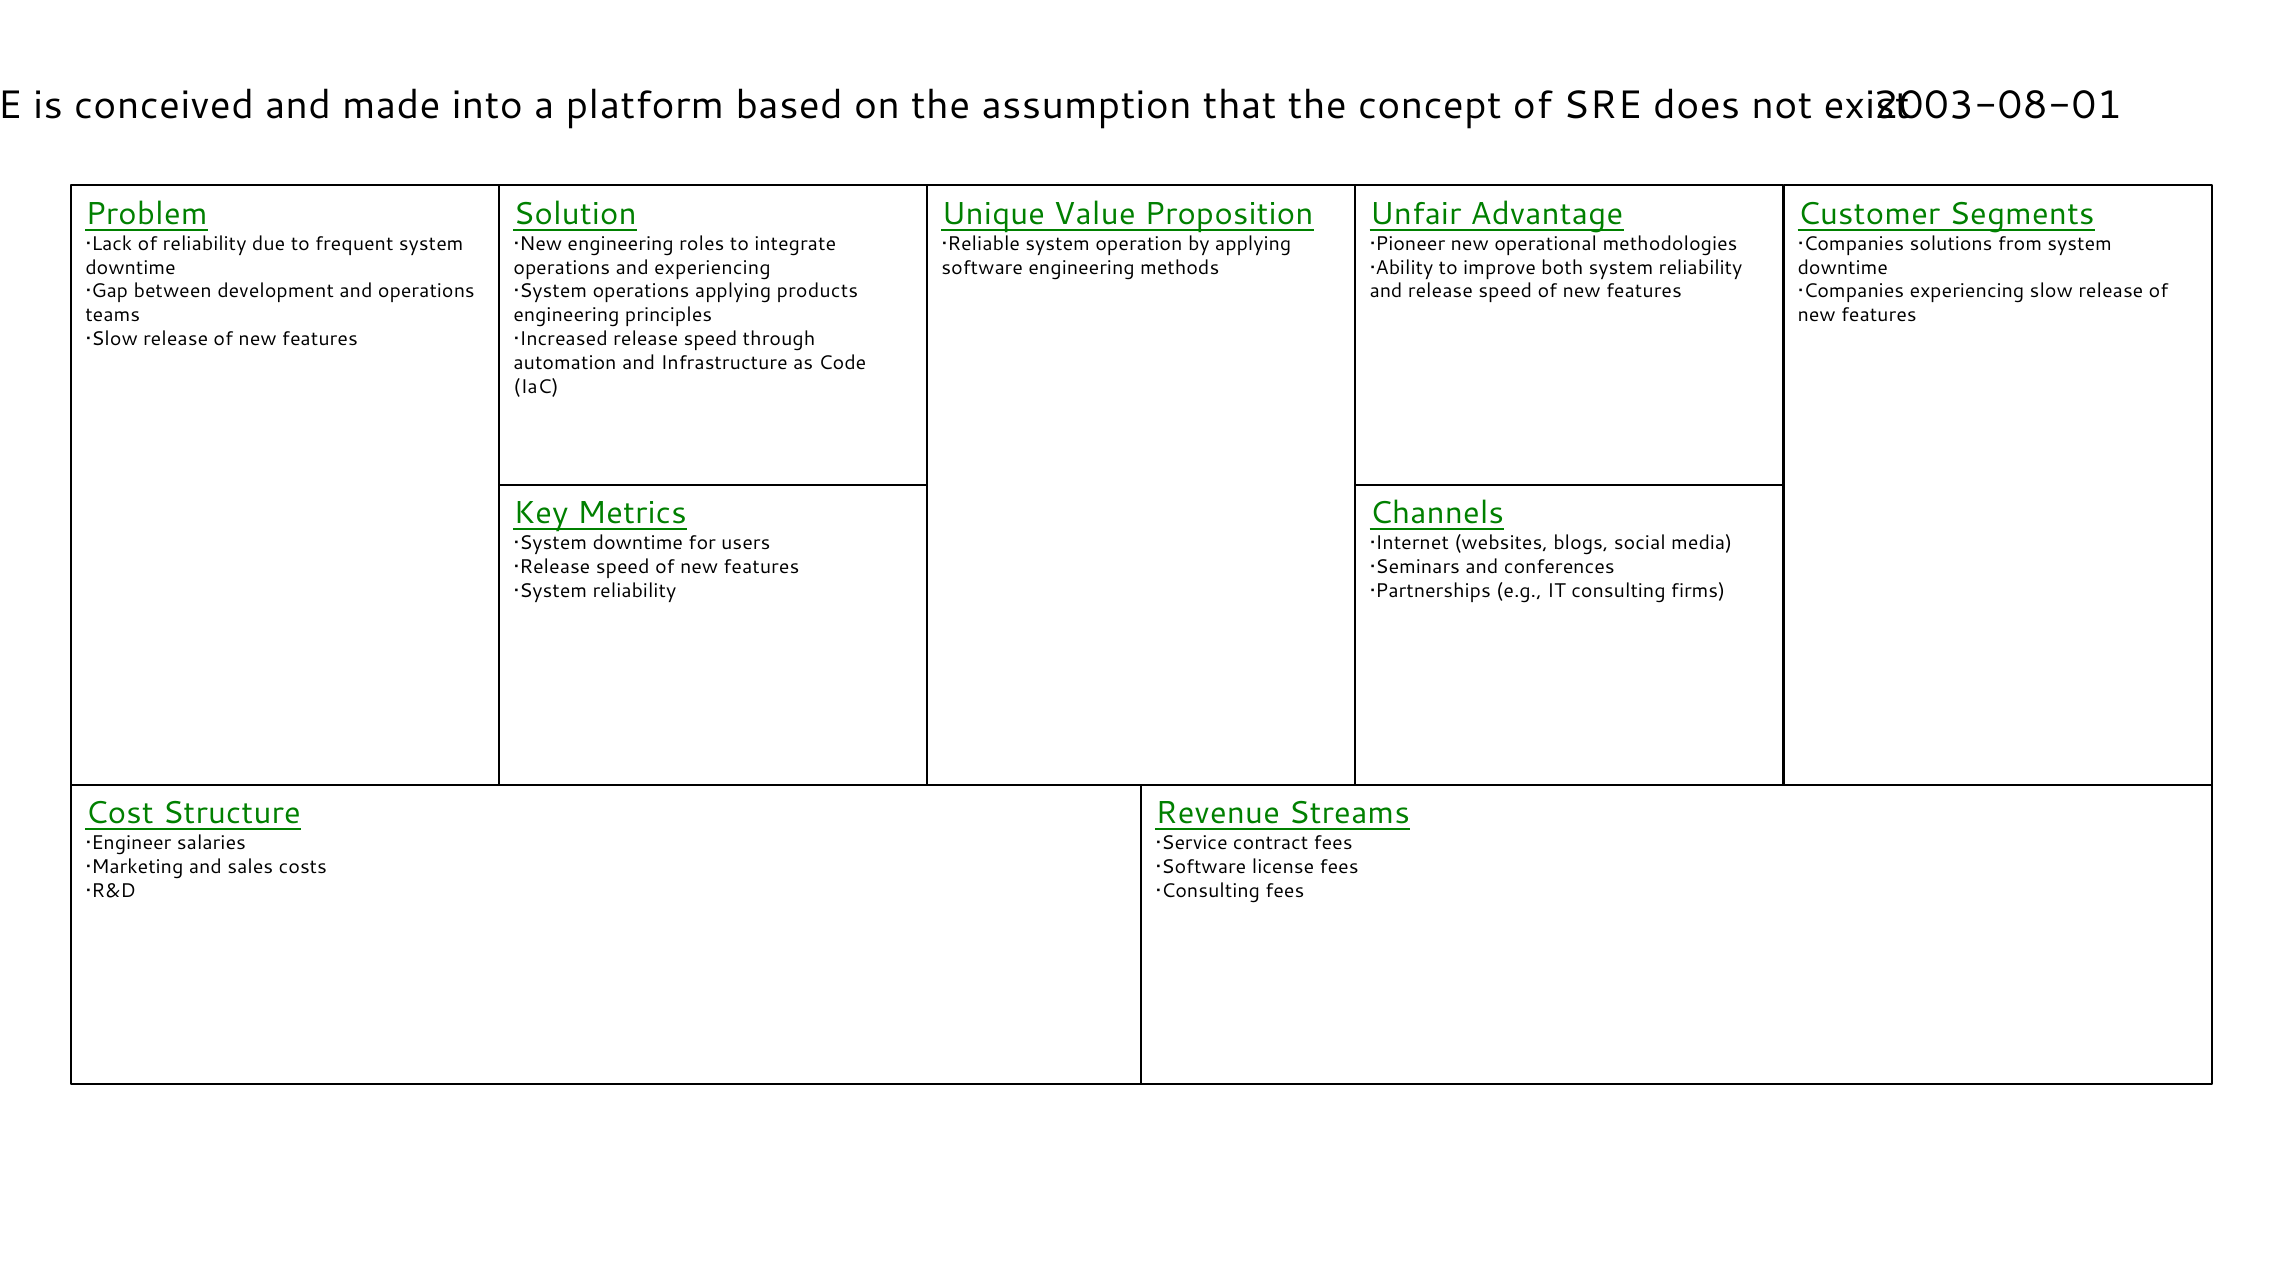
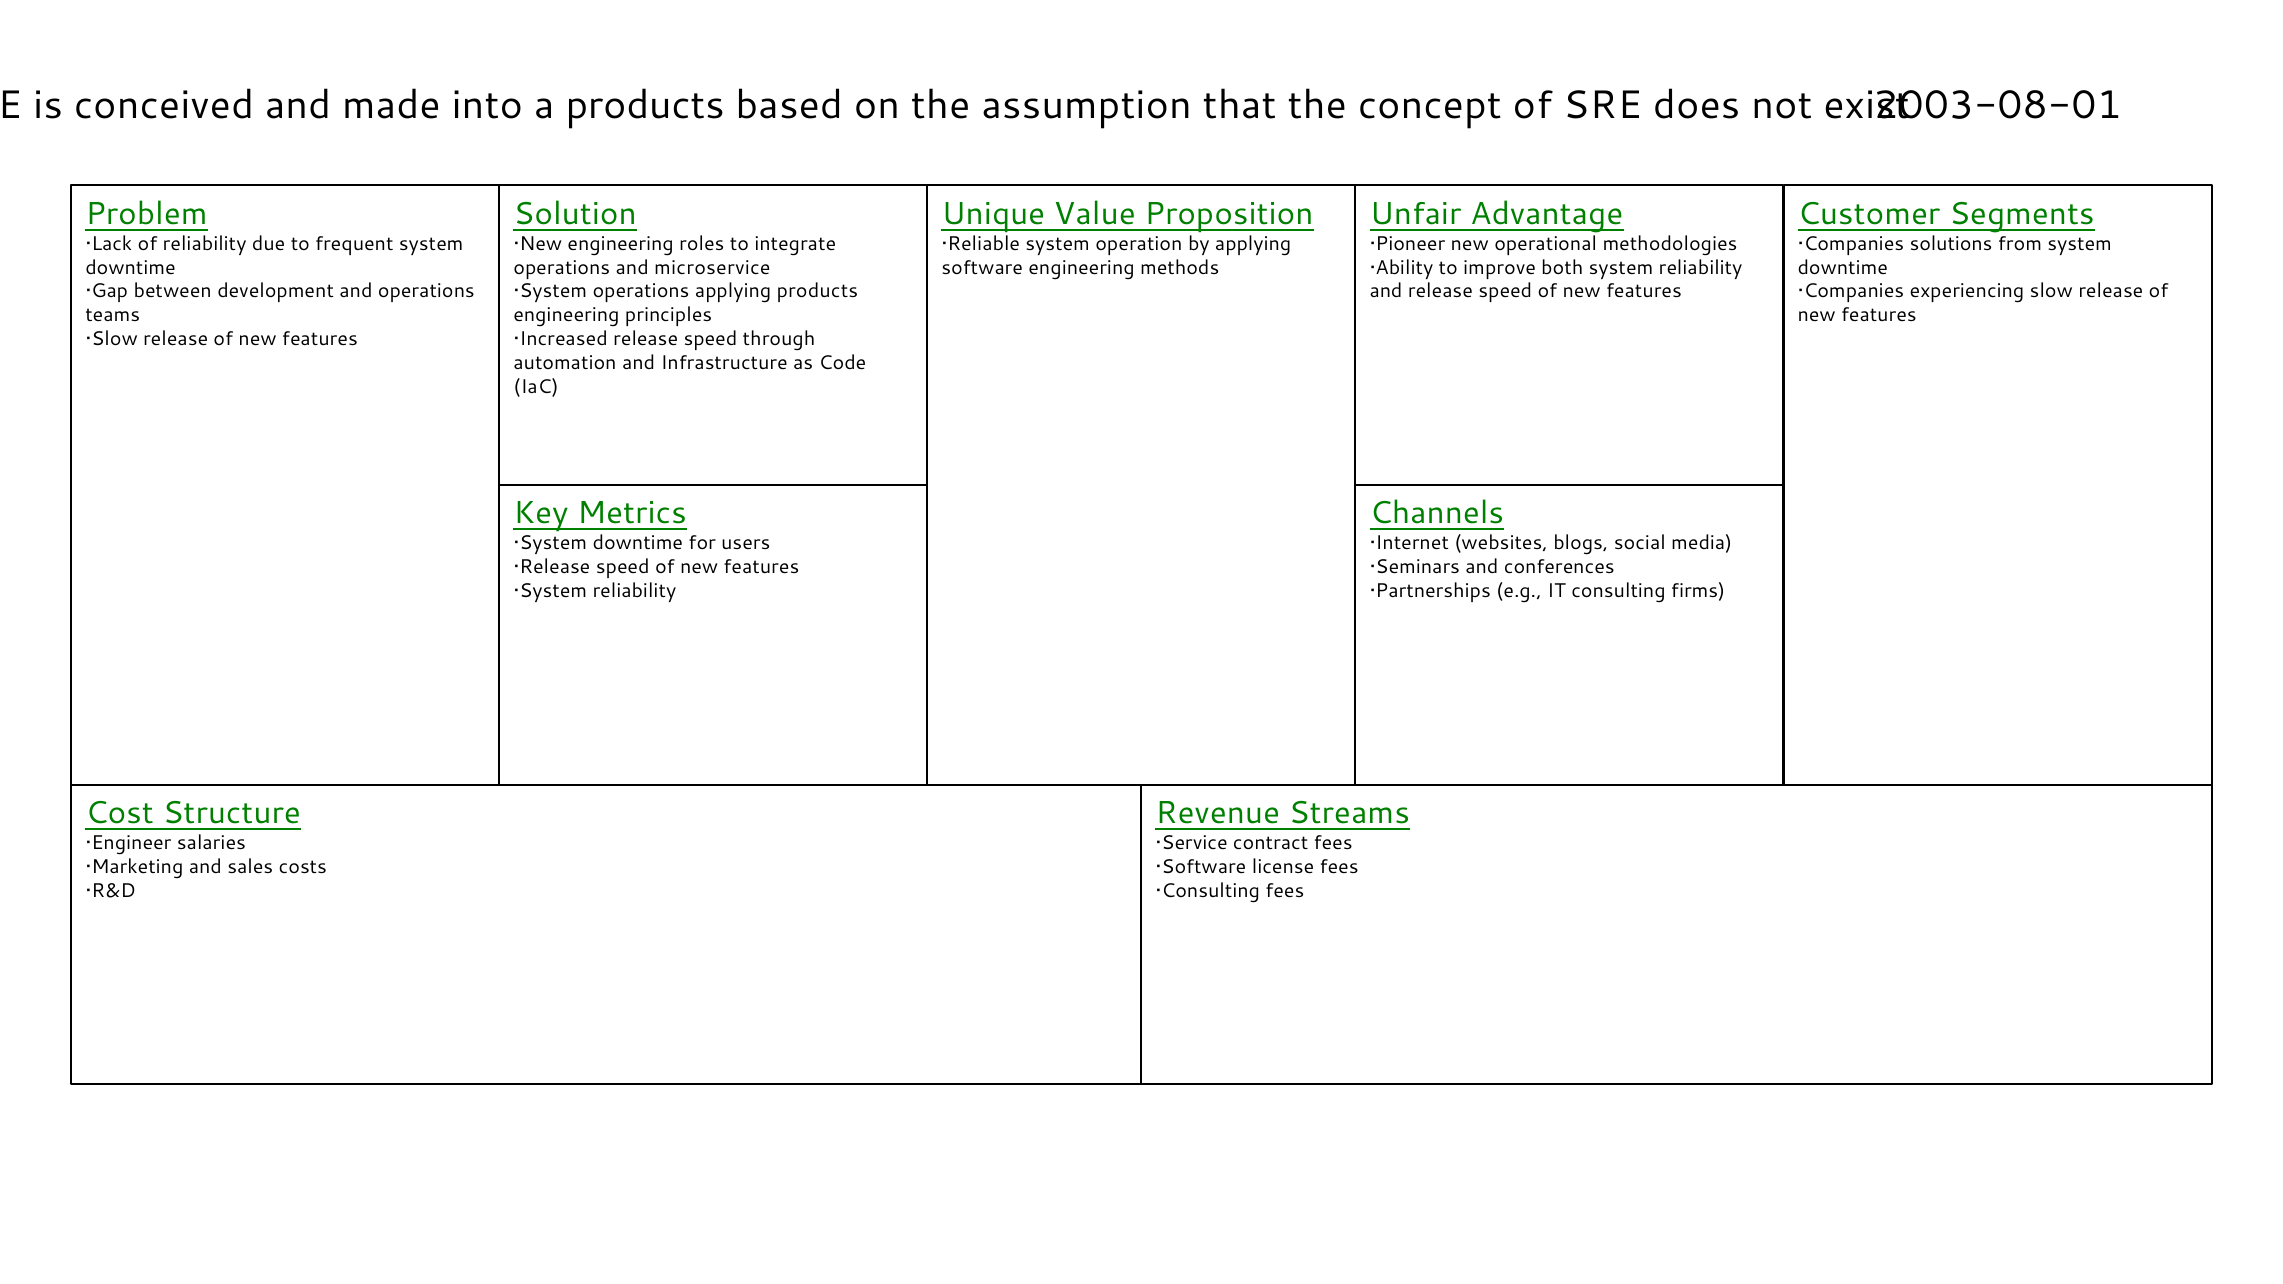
a platform: platform -> products
and experiencing: experiencing -> microservice
